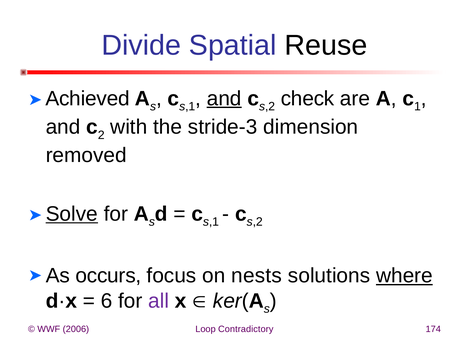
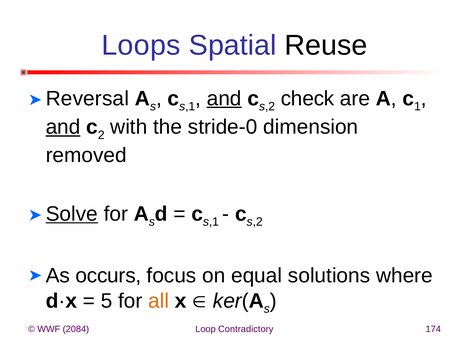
Divide: Divide -> Loops
Achieved: Achieved -> Reversal
and at (63, 127) underline: none -> present
stride-3: stride-3 -> stride-0
nests: nests -> equal
where underline: present -> none
6: 6 -> 5
all colour: purple -> orange
2006: 2006 -> 2084
